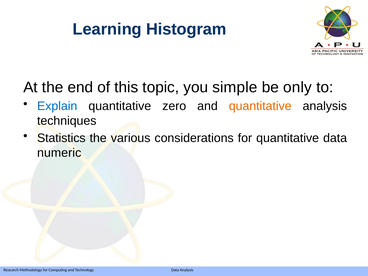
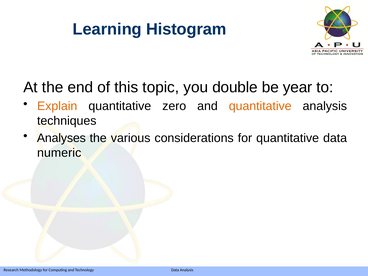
simple: simple -> double
only: only -> year
Explain colour: blue -> orange
Statistics: Statistics -> Analyses
